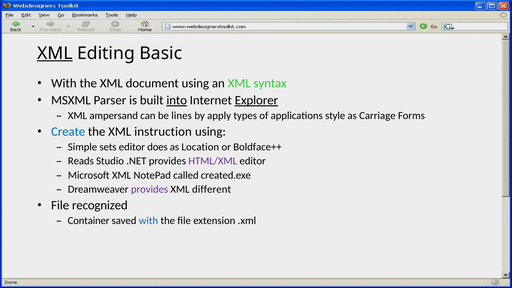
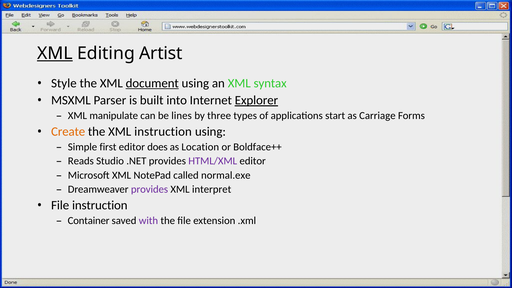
Basic: Basic -> Artist
With at (64, 83): With -> Style
document underline: none -> present
into underline: present -> none
ampersand: ampersand -> manipulate
apply: apply -> three
style: style -> start
Create colour: blue -> orange
sets: sets -> first
created.exe: created.exe -> normal.exe
different: different -> interpret
File recognized: recognized -> instruction
with at (148, 221) colour: blue -> purple
